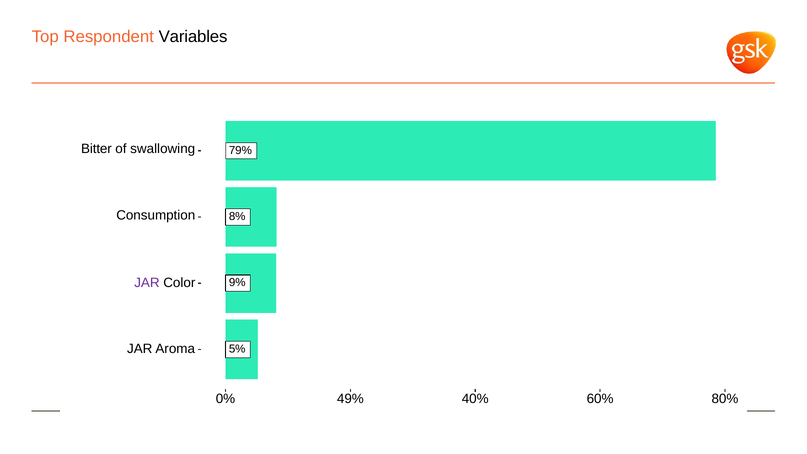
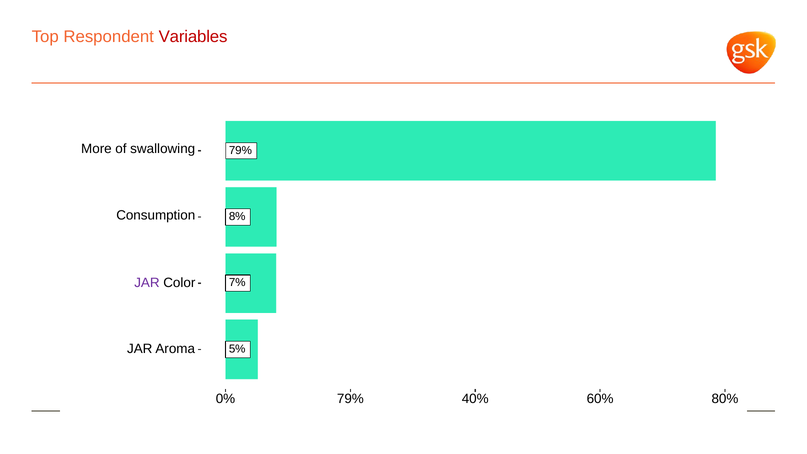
Variables colour: black -> red
Bitter: Bitter -> More
9%: 9% -> 7%
0% 49%: 49% -> 79%
